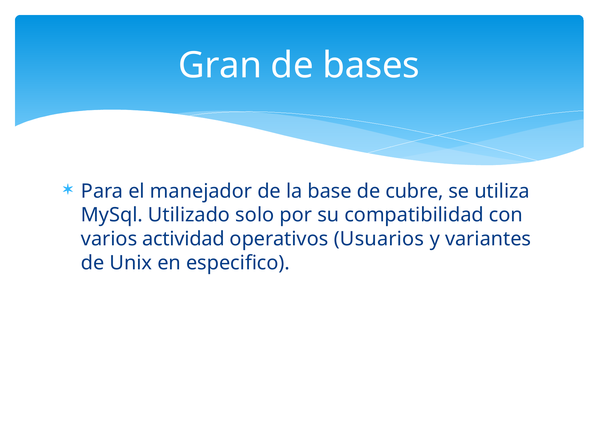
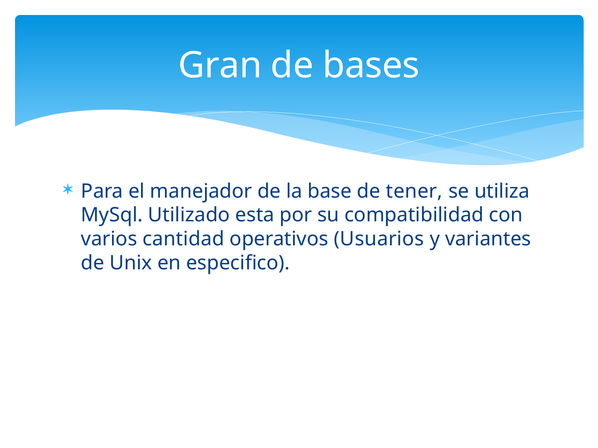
cubre: cubre -> tener
solo: solo -> esta
actividad: actividad -> cantidad
